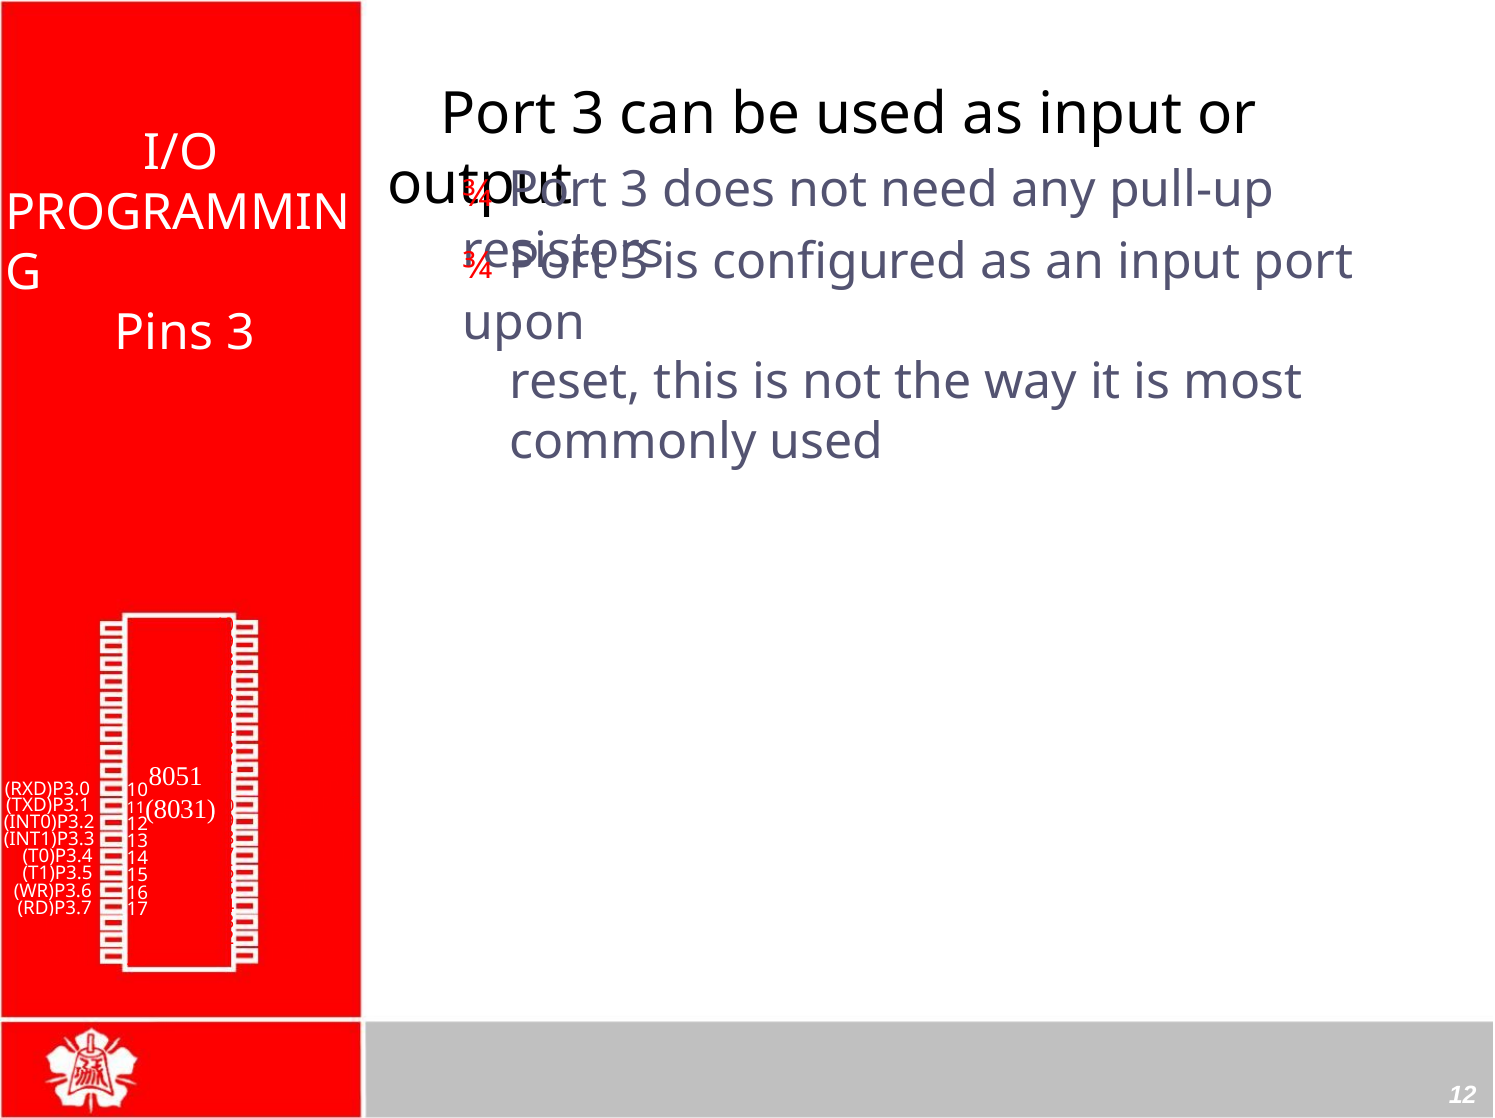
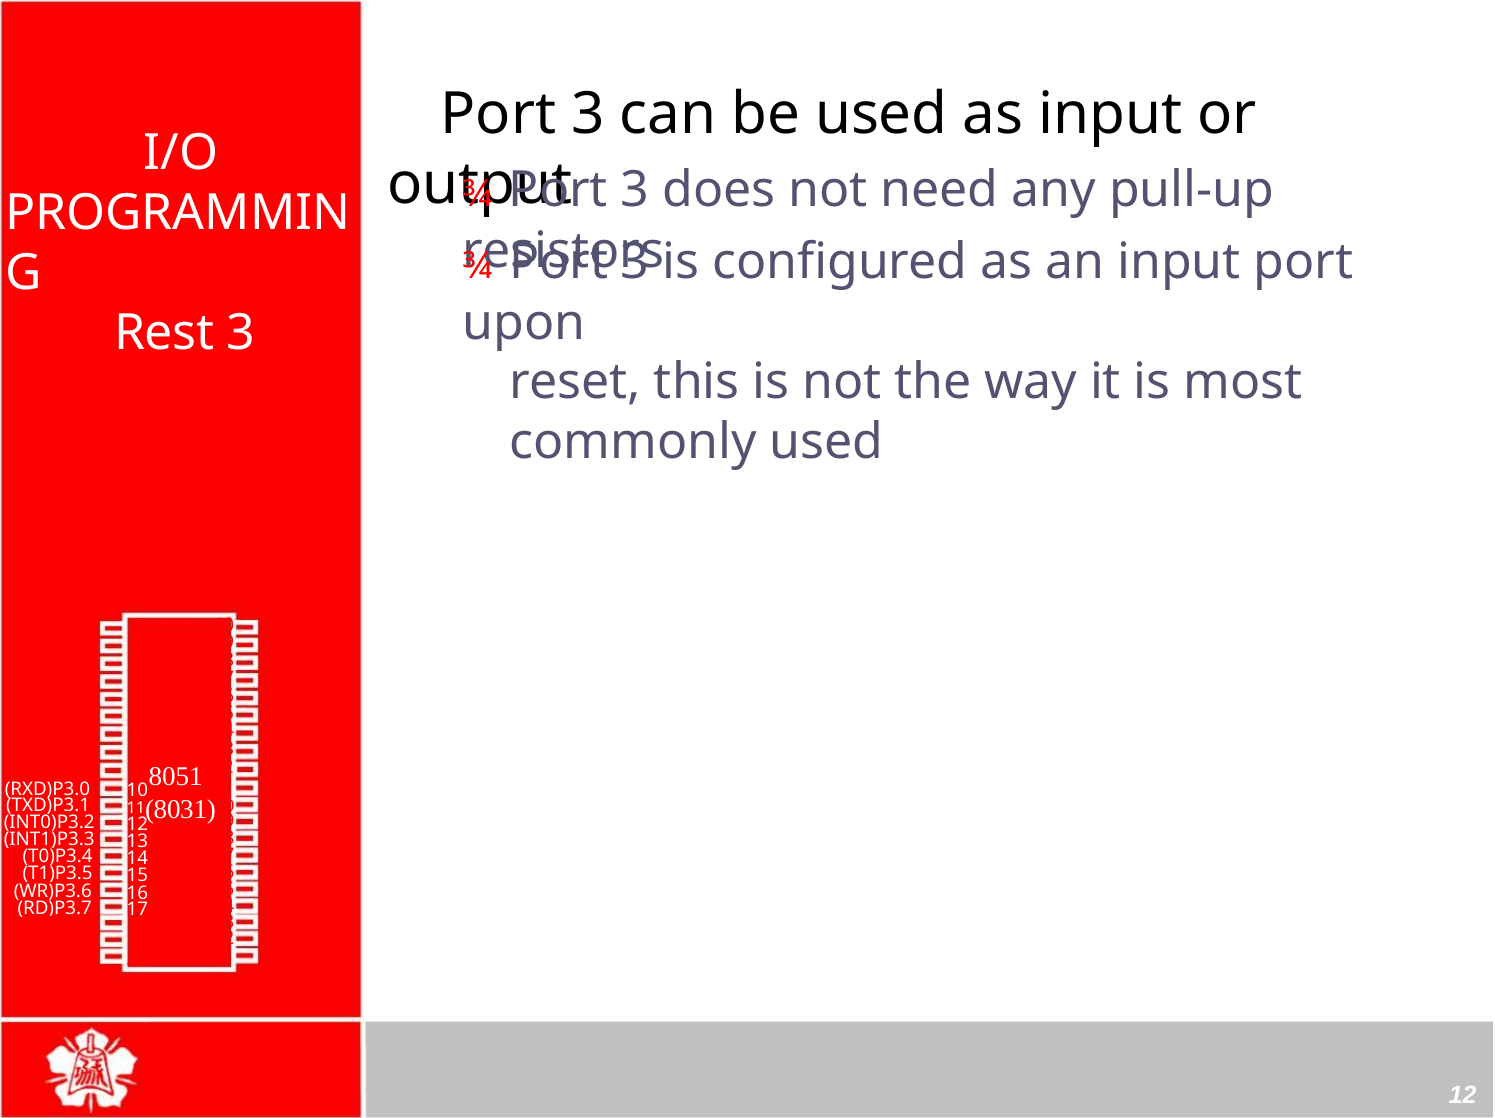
Pins: Pins -> Rest
